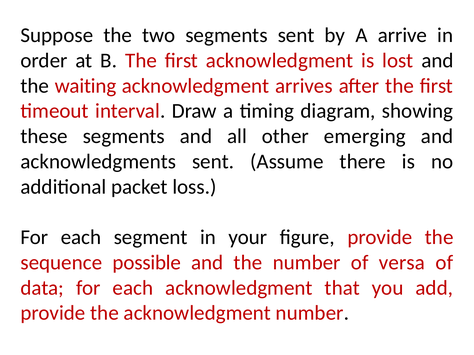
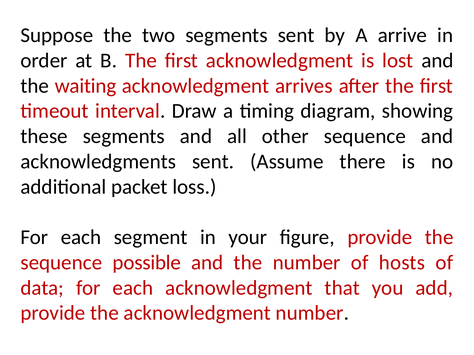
other emerging: emerging -> sequence
versa: versa -> hosts
